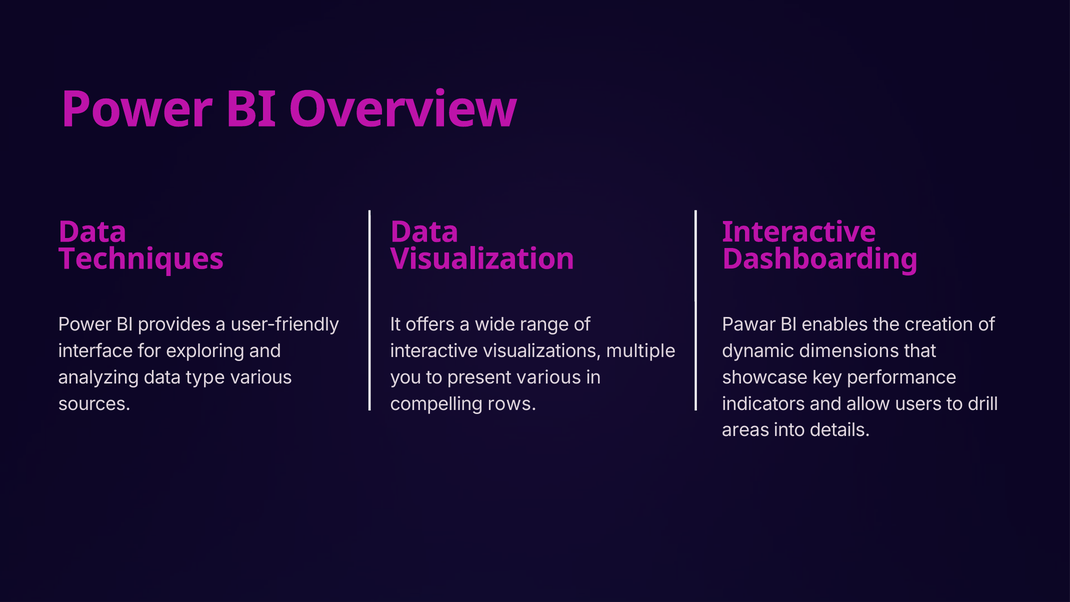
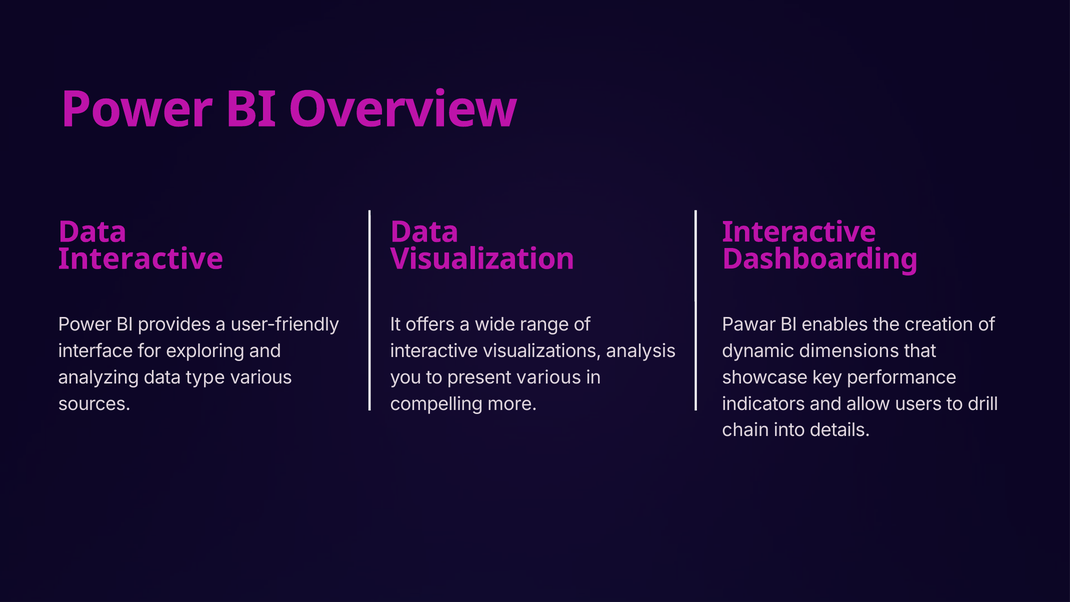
Techniques at (141, 259): Techniques -> Interactive
multiple: multiple -> analysis
rows: rows -> more
areas: areas -> chain
